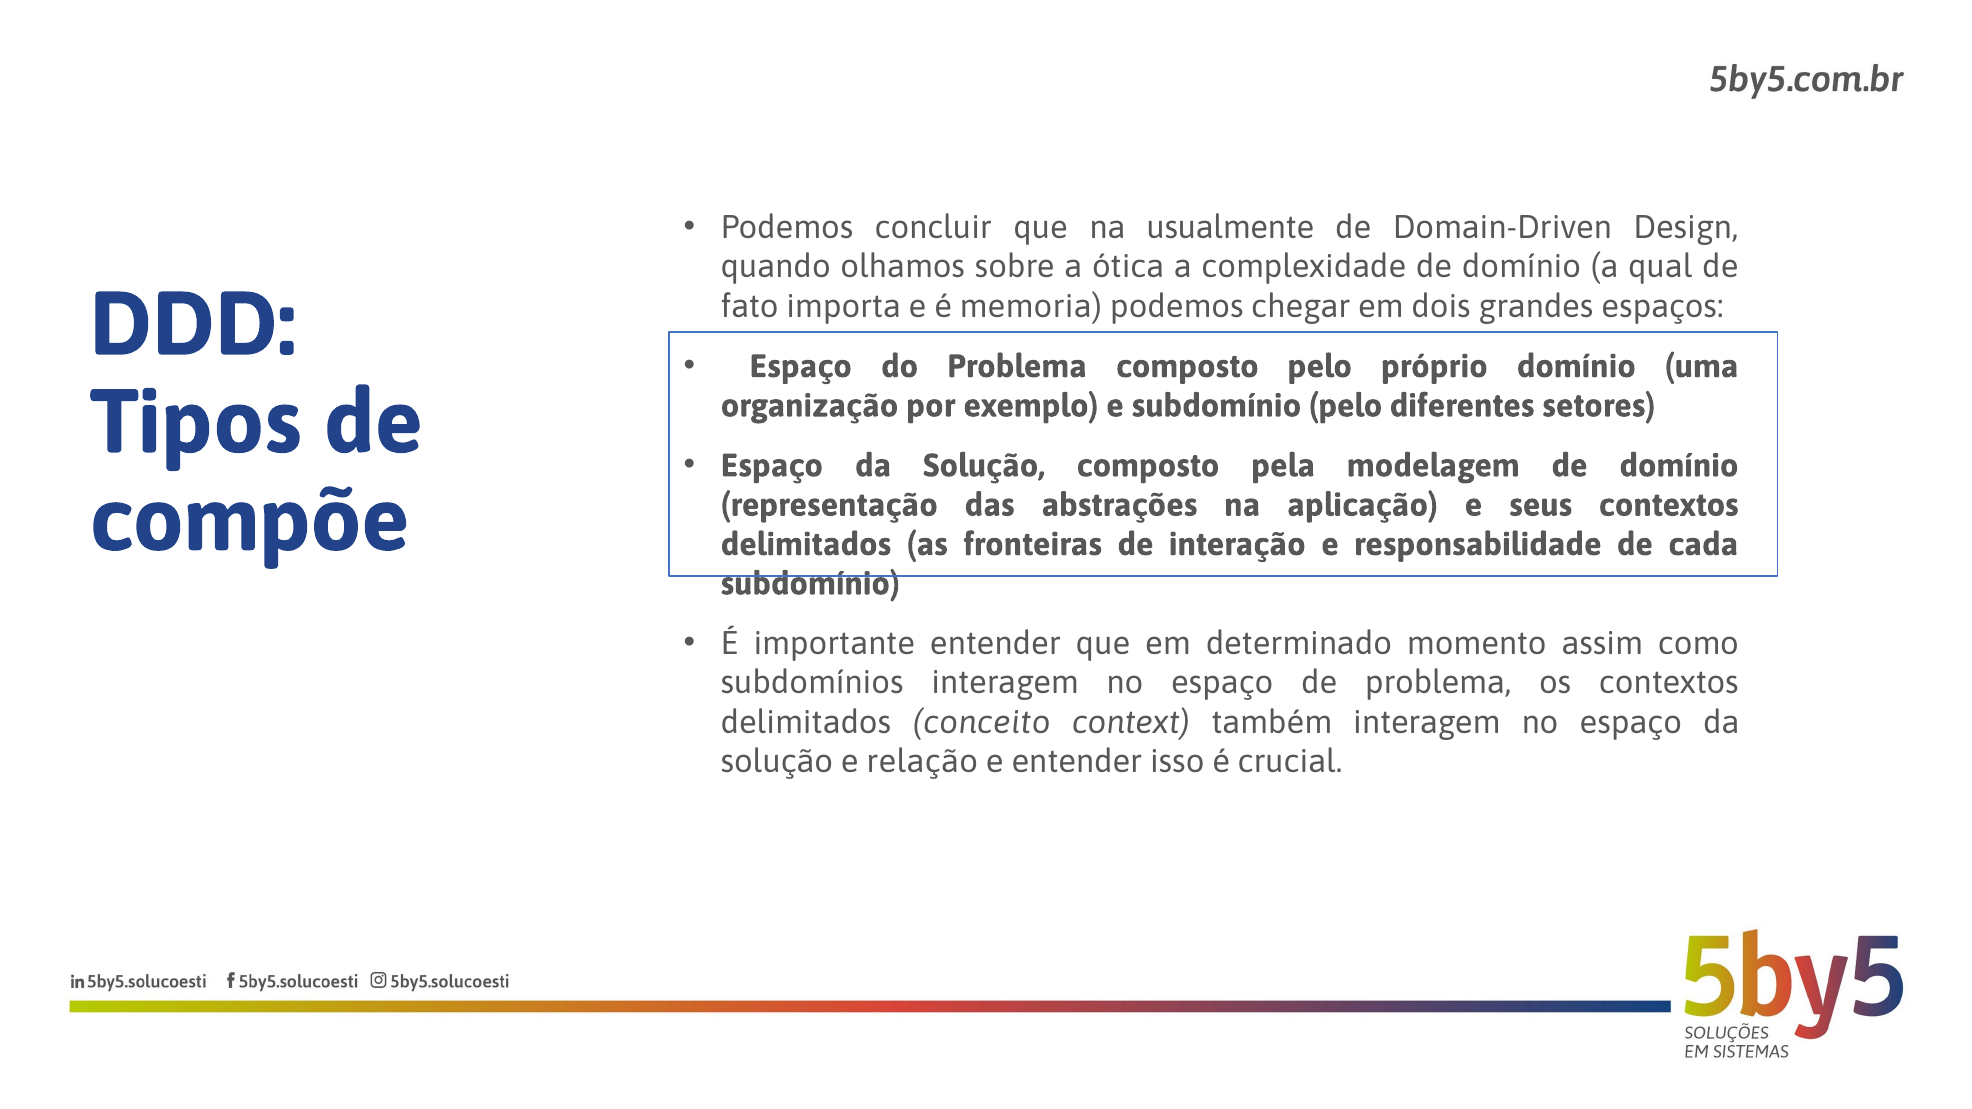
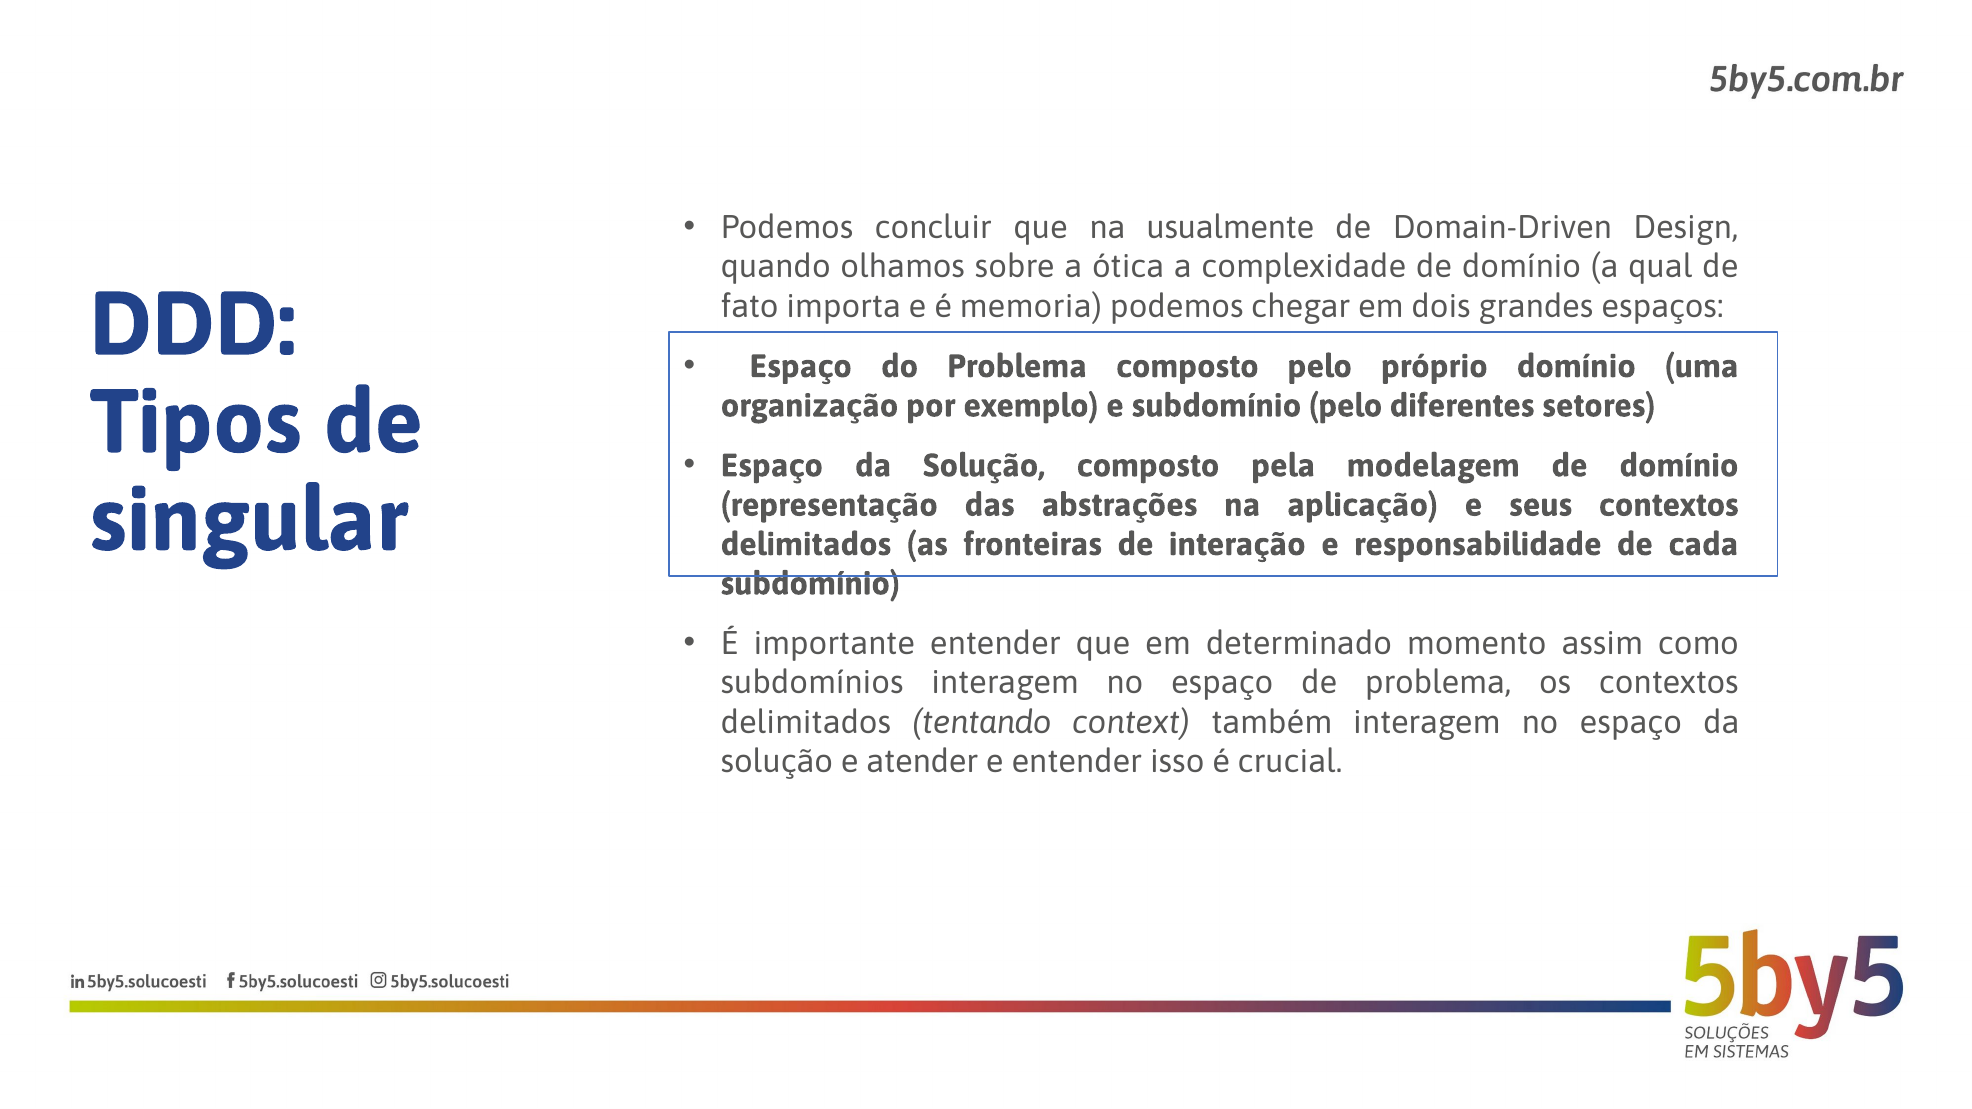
compõe: compõe -> singular
conceito: conceito -> tentando
relação: relação -> atender
